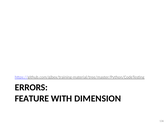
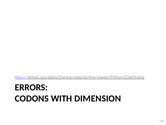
FEATURE: FEATURE -> CODONS
